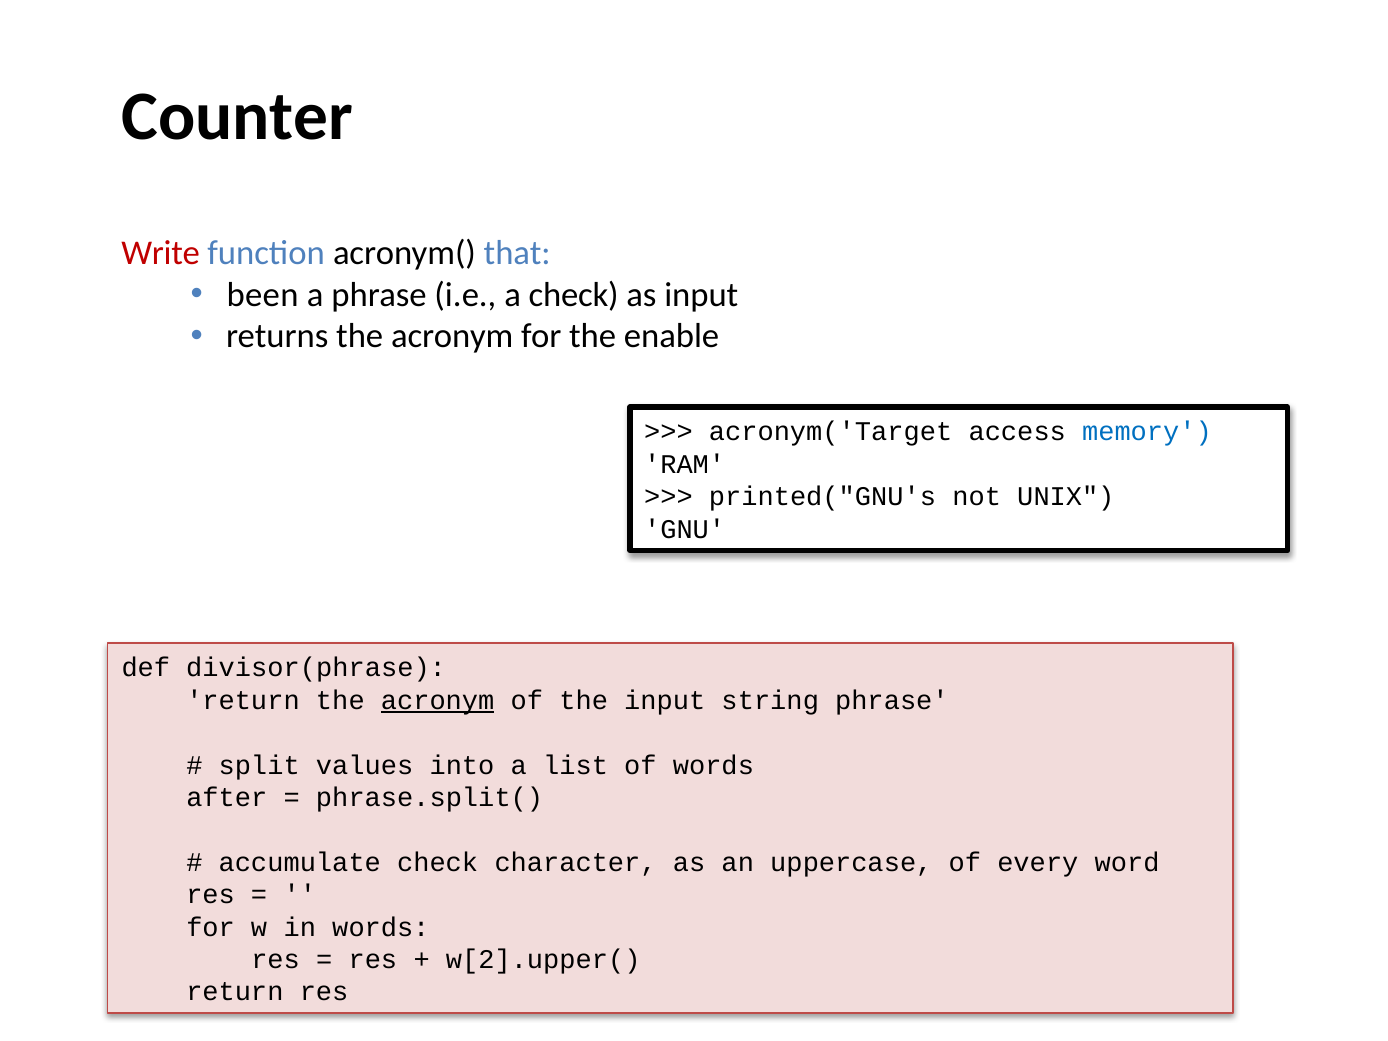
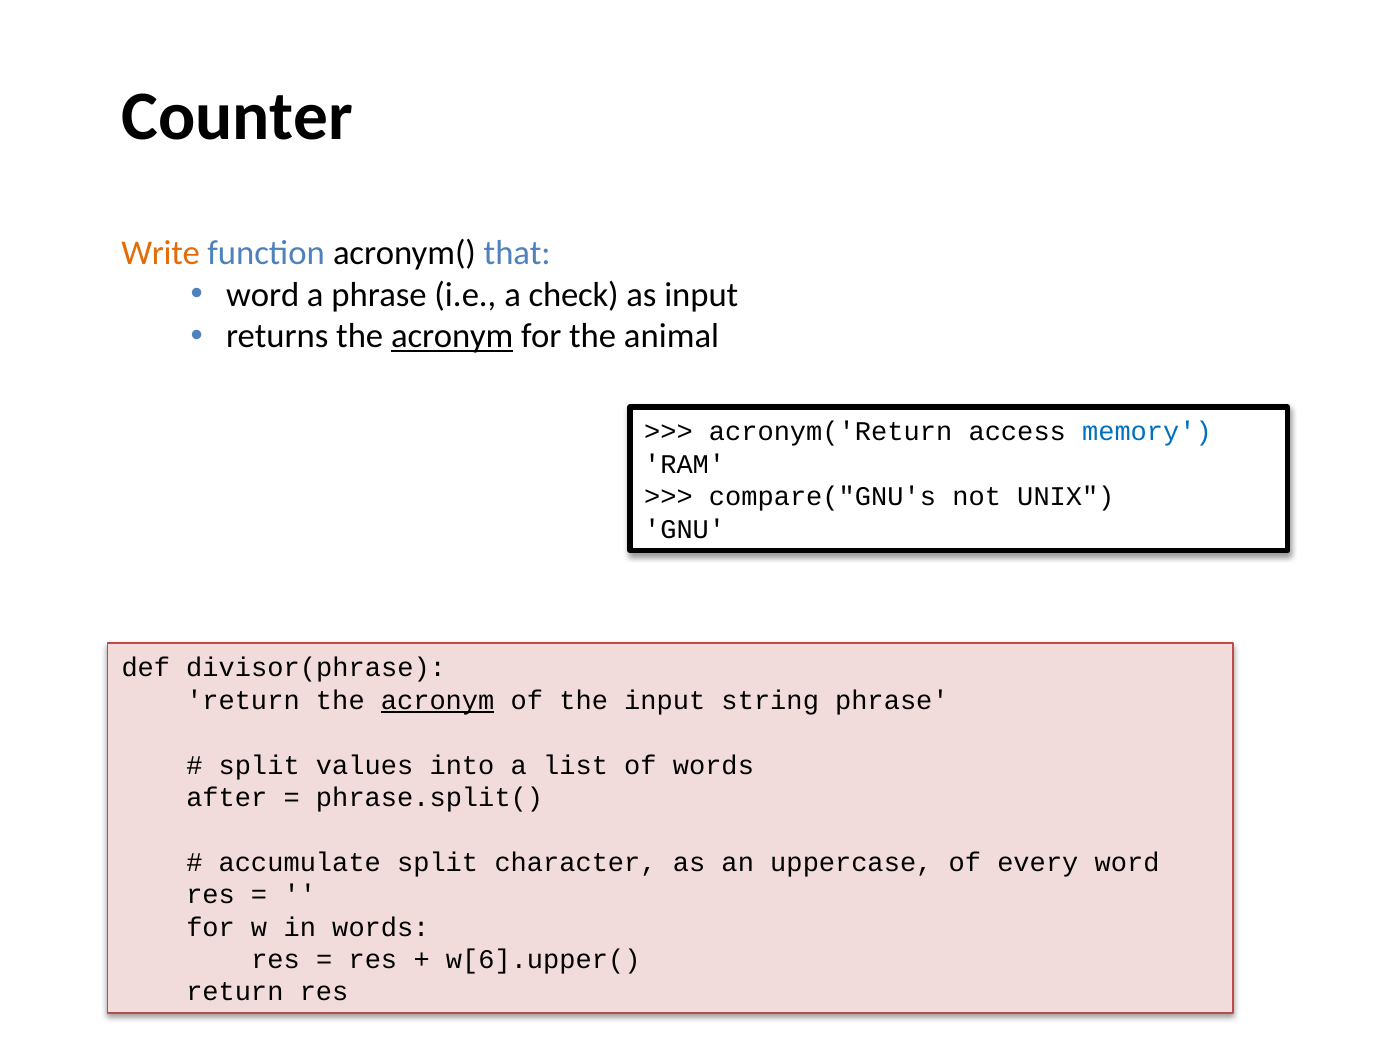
Write colour: red -> orange
been at (263, 295): been -> word
acronym at (452, 336) underline: none -> present
enable: enable -> animal
acronym('Target: acronym('Target -> acronym('Return
printed("GNU's: printed("GNU's -> compare("GNU's
accumulate check: check -> split
w[2].upper(: w[2].upper( -> w[6].upper(
